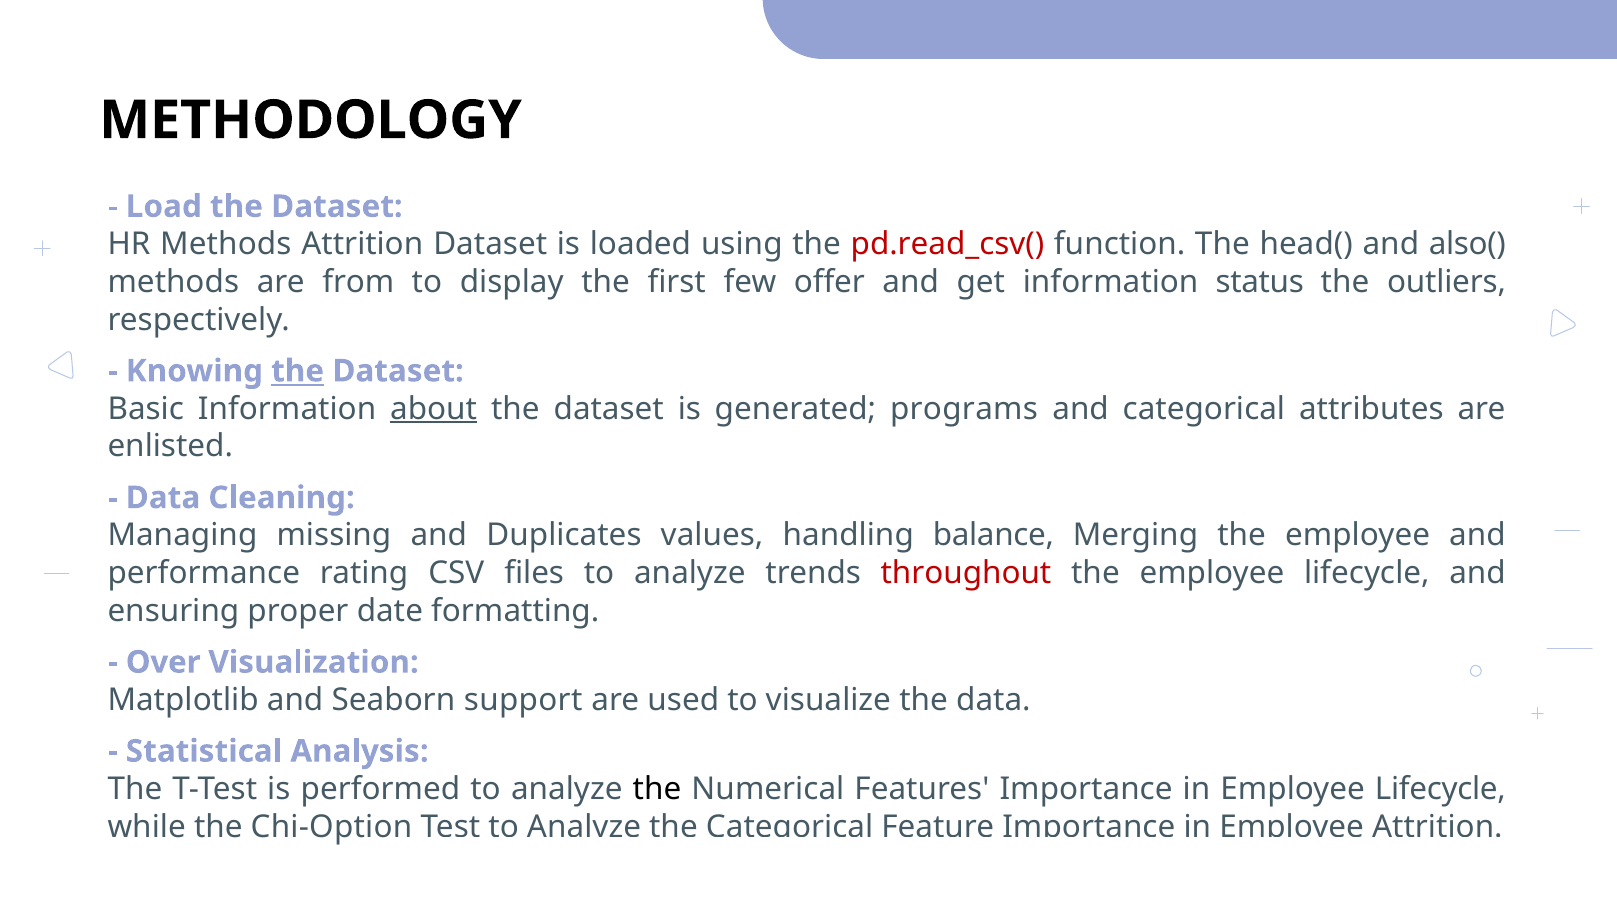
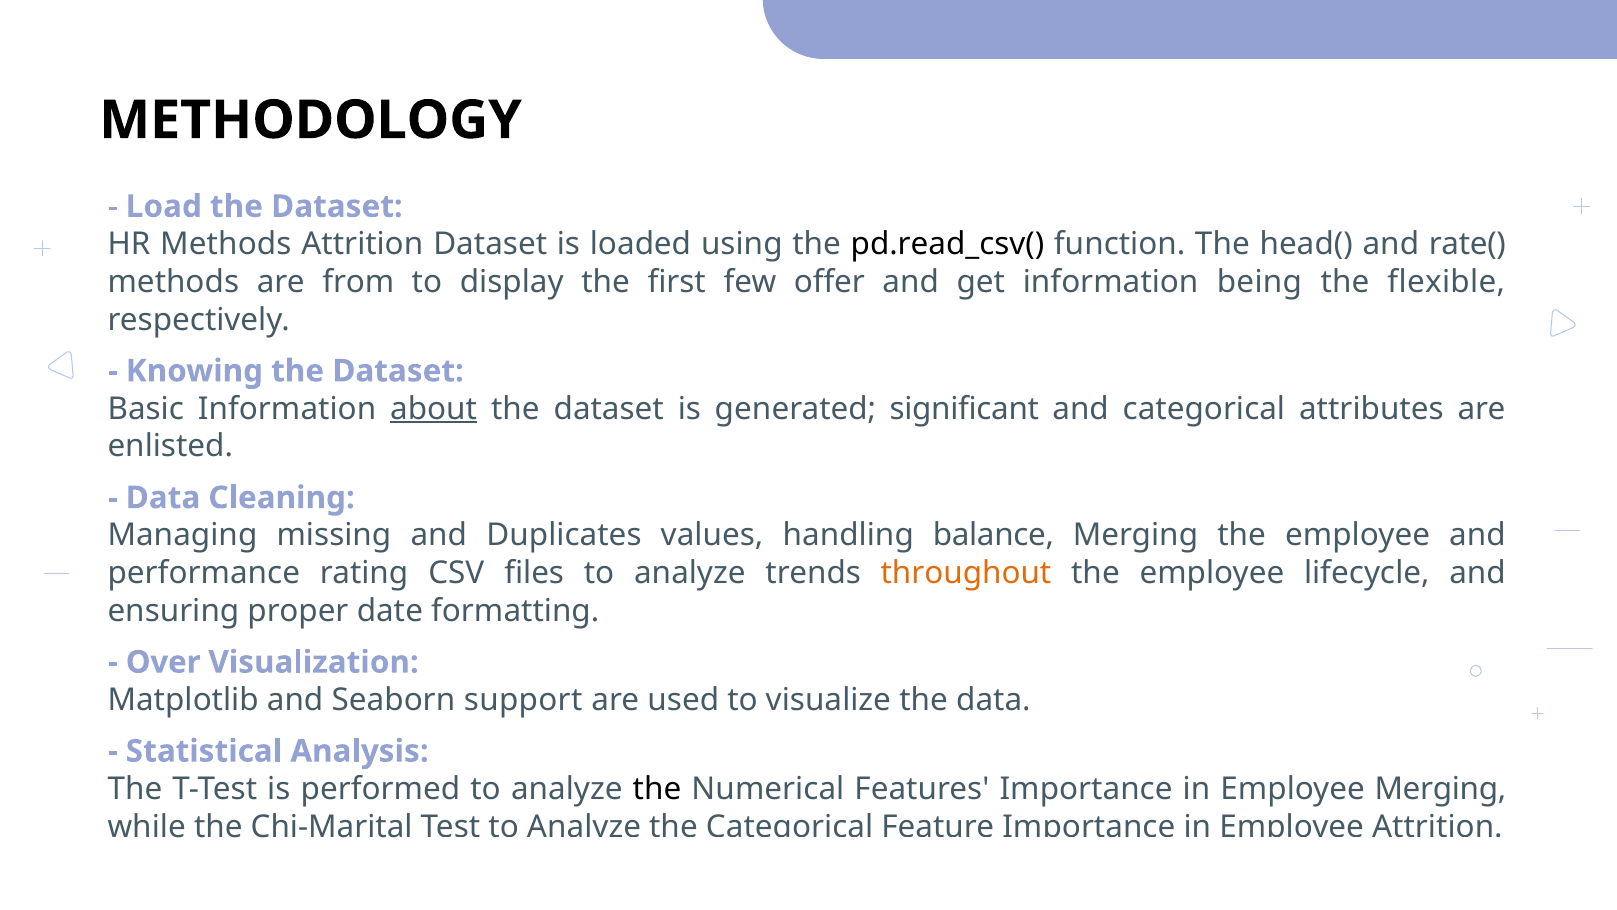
pd.read_csv( colour: red -> black
also(: also( -> rate(
status: status -> being
outliers: outliers -> flexible
the at (298, 371) underline: present -> none
programs: programs -> significant
throughout colour: red -> orange
in Employee Lifecycle: Lifecycle -> Merging
Chi-Option: Chi-Option -> Chi-Marital
